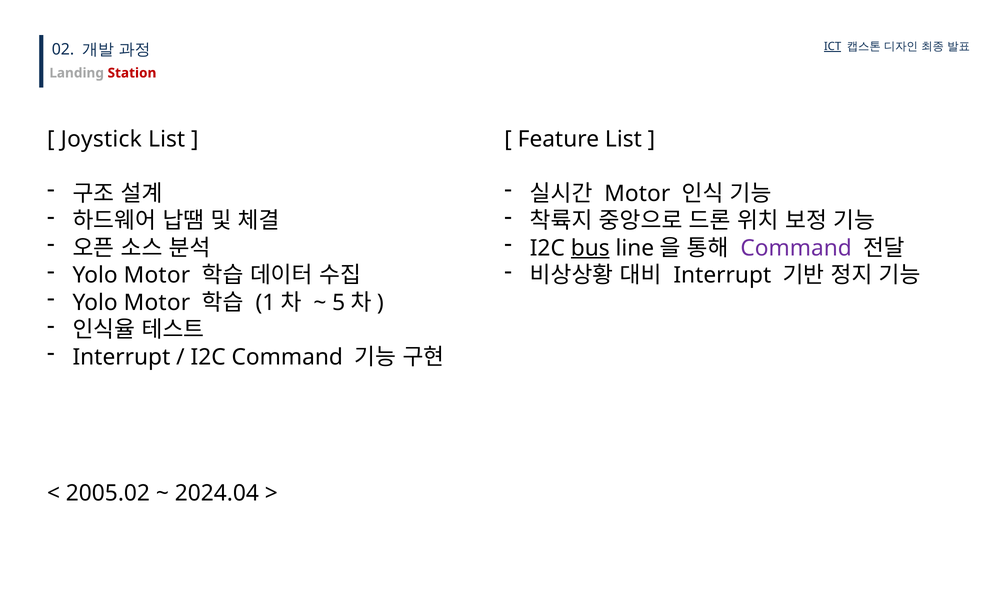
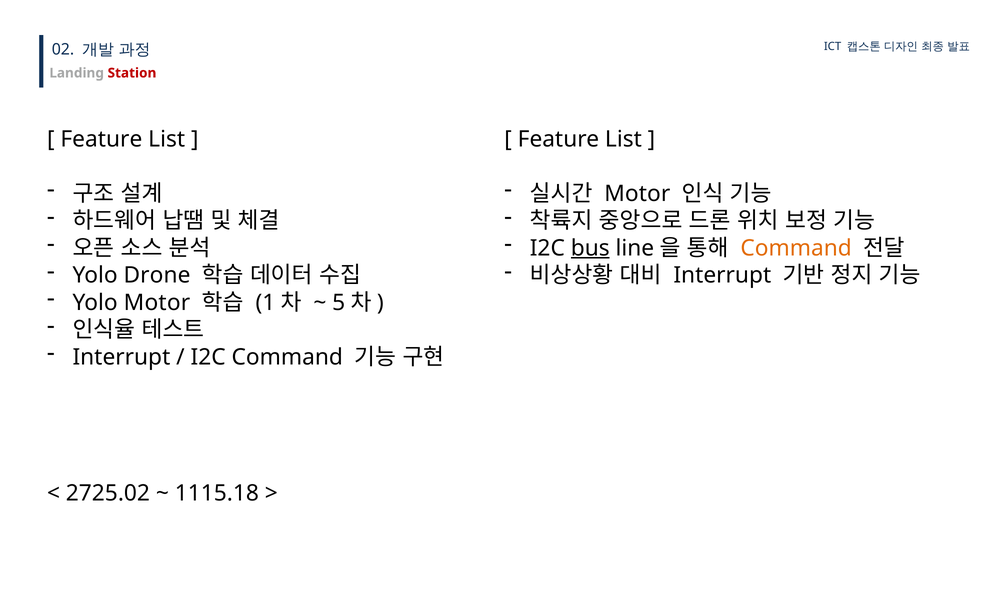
ICT underline: present -> none
Joystick at (101, 139): Joystick -> Feature
Command at (796, 248) colour: purple -> orange
Motor at (157, 275): Motor -> Drone
2005.02: 2005.02 -> 2725.02
2024.04: 2024.04 -> 1115.18
